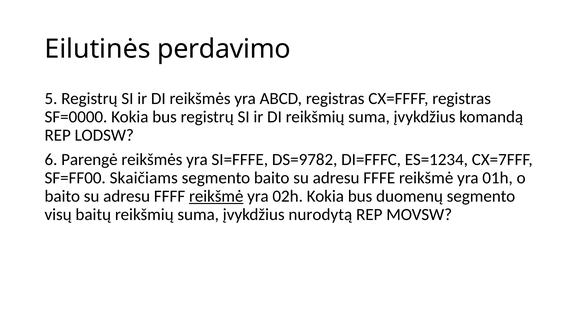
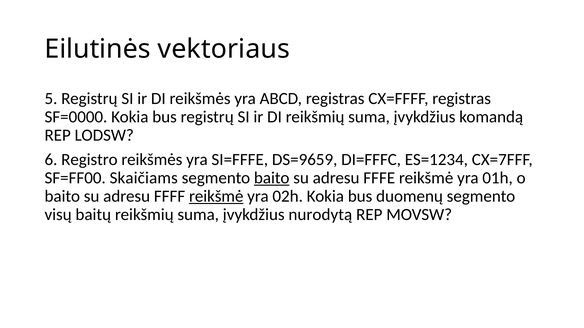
perdavimo: perdavimo -> vektoriaus
Parengė: Parengė -> Registro
DS=9782: DS=9782 -> DS=9659
baito at (272, 178) underline: none -> present
